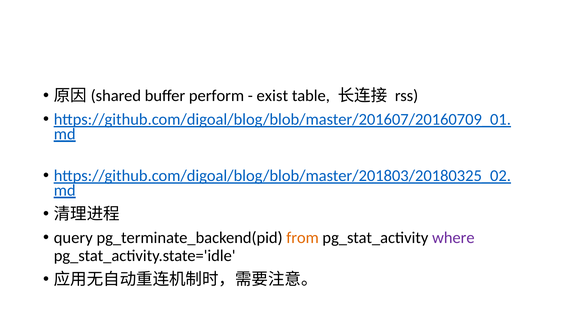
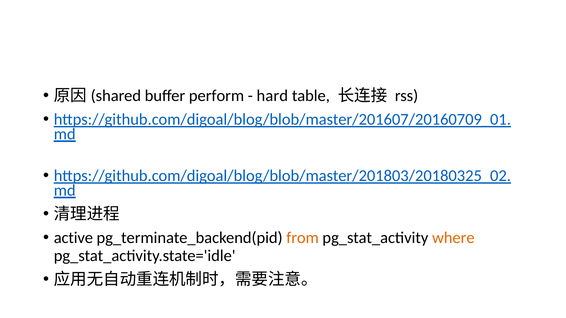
exist: exist -> hard
query: query -> active
where colour: purple -> orange
